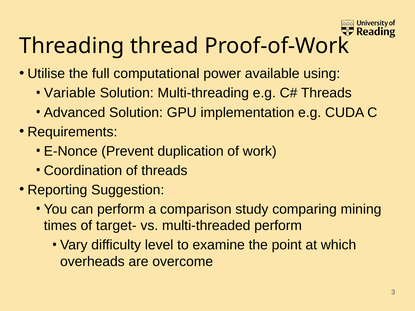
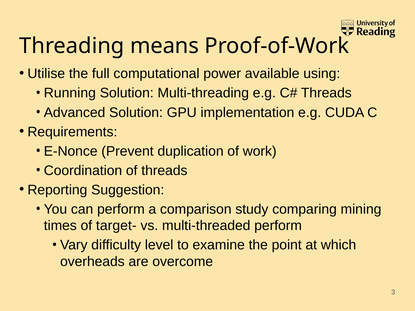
thread: thread -> means
Variable: Variable -> Running
